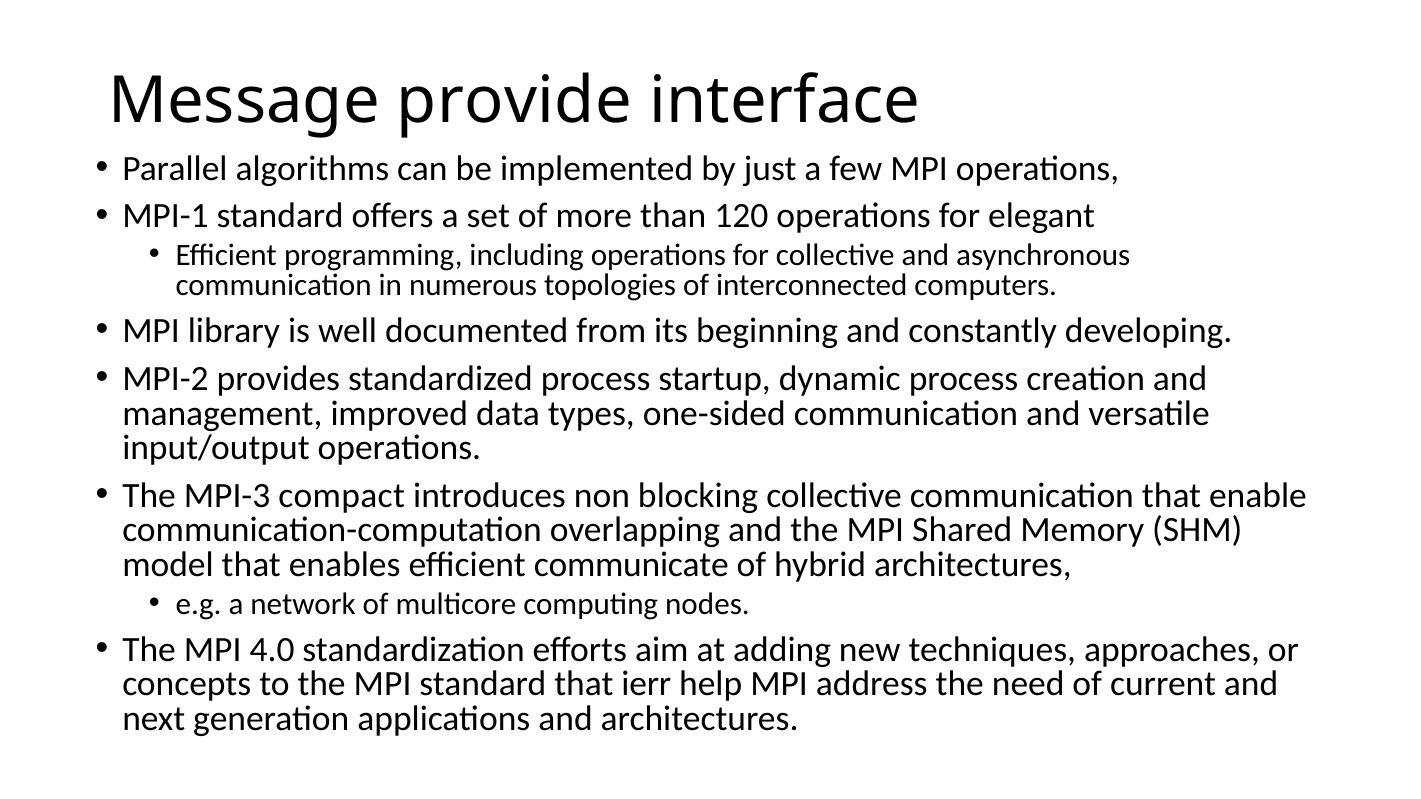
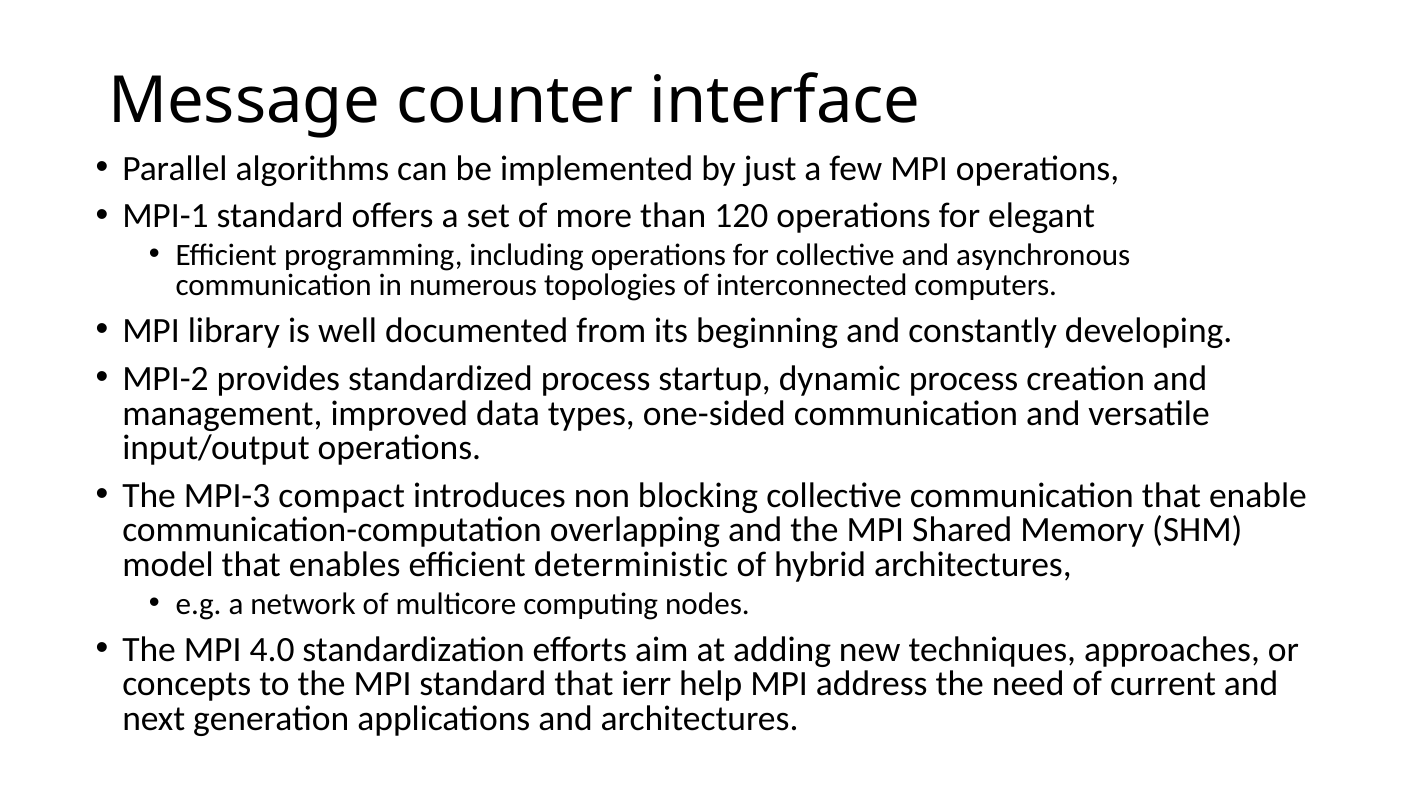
provide: provide -> counter
communicate: communicate -> deterministic
